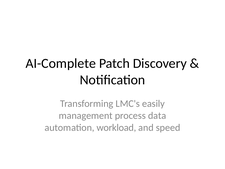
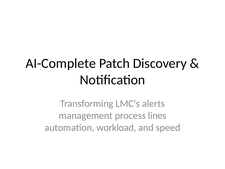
easily: easily -> alerts
data: data -> lines
